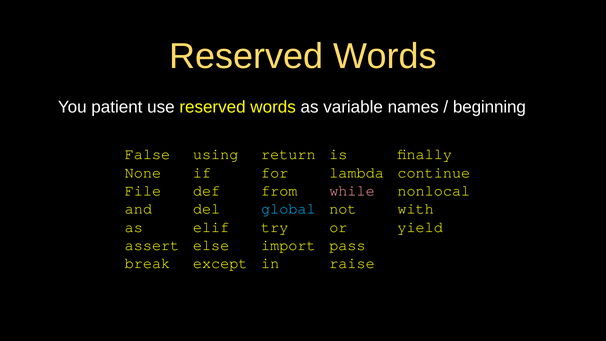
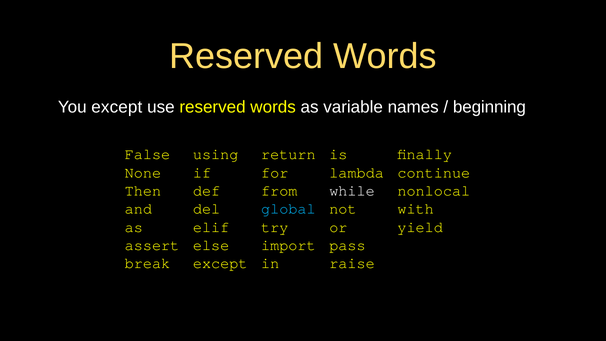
You patient: patient -> except
File: File -> Then
while colour: pink -> white
